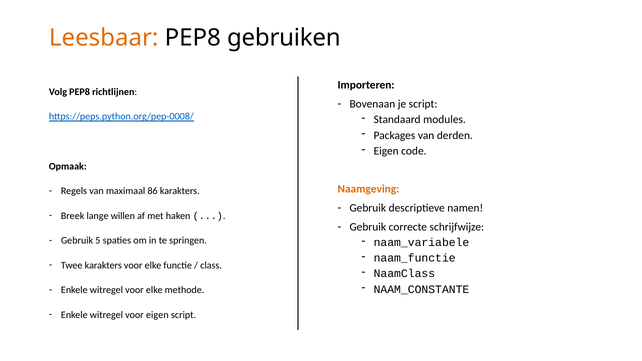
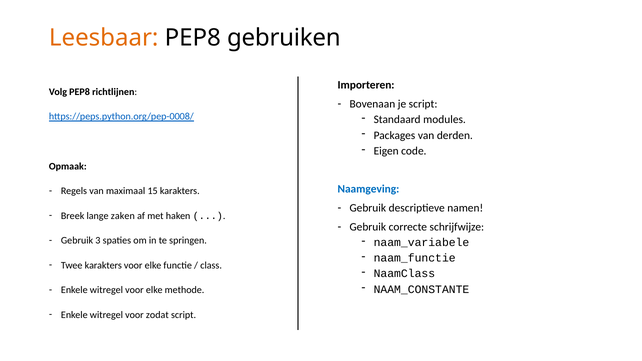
Naamgeving colour: orange -> blue
86: 86 -> 15
willen: willen -> zaken
5: 5 -> 3
voor eigen: eigen -> zodat
